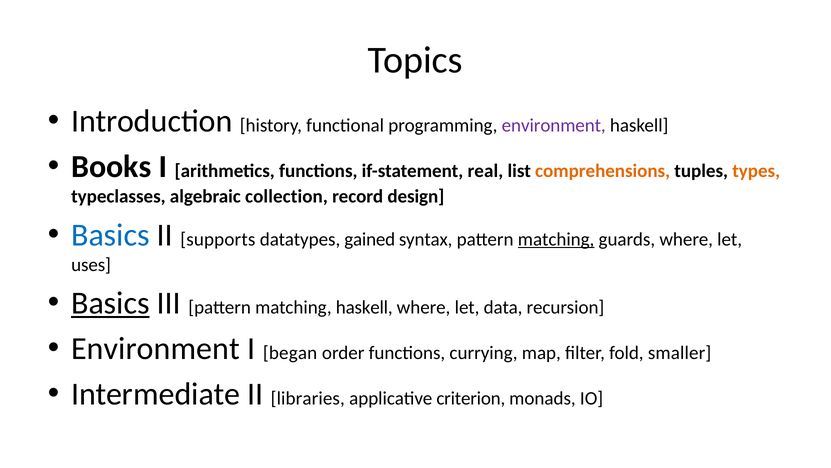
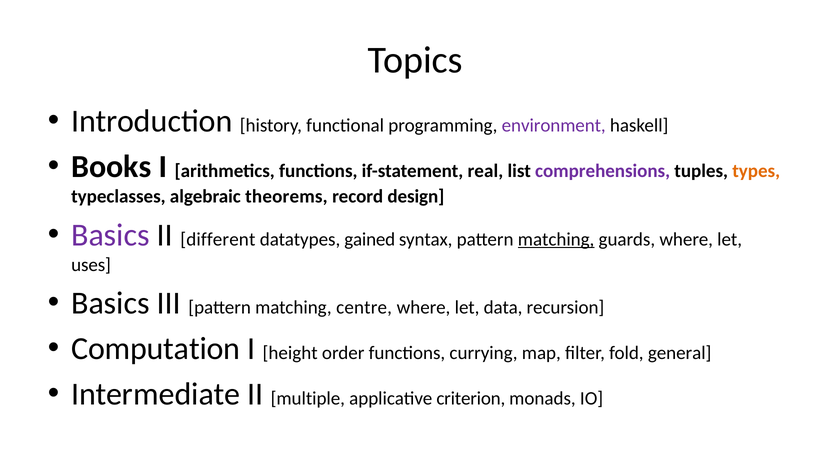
comprehensions colour: orange -> purple
collection: collection -> theorems
Basics at (110, 235) colour: blue -> purple
supports: supports -> different
Basics at (110, 303) underline: present -> none
matching haskell: haskell -> centre
Environment at (156, 348): Environment -> Computation
began: began -> height
smaller: smaller -> general
libraries: libraries -> multiple
